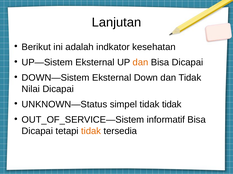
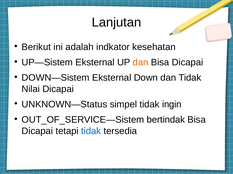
tidak tidak: tidak -> ingin
informatif: informatif -> bertindak
tidak at (91, 131) colour: orange -> blue
